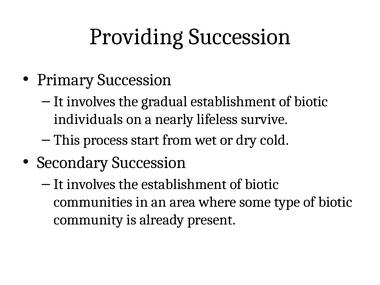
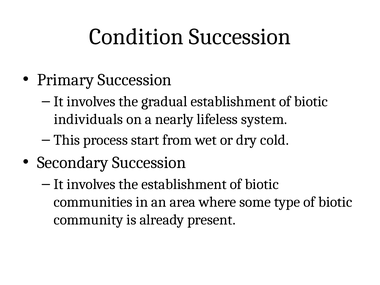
Providing: Providing -> Condition
survive: survive -> system
